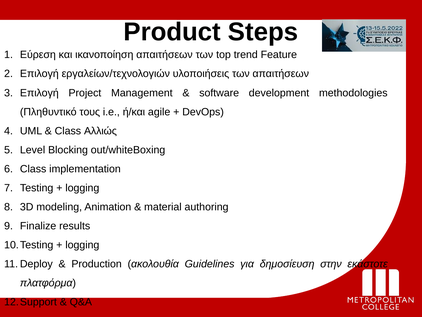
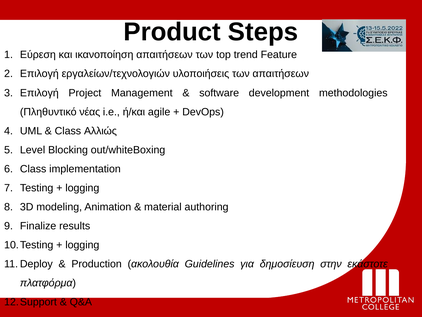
τους: τους -> νέας
